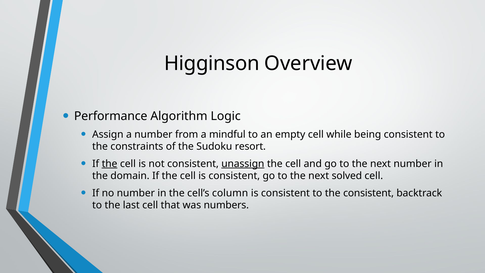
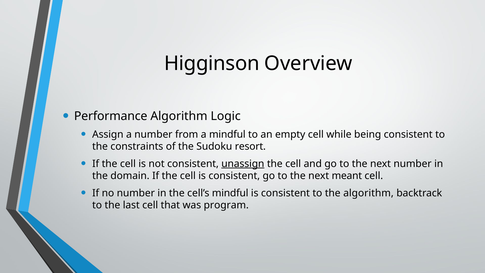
the at (110, 164) underline: present -> none
solved: solved -> meant
cell’s column: column -> mindful
the consistent: consistent -> algorithm
numbers: numbers -> program
